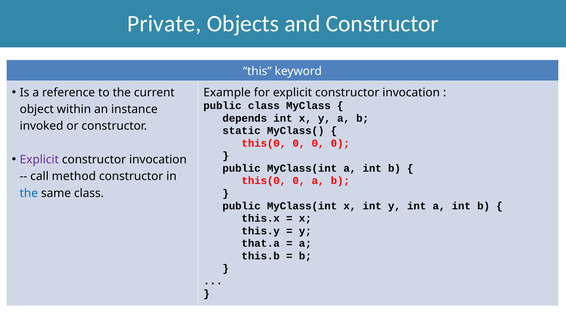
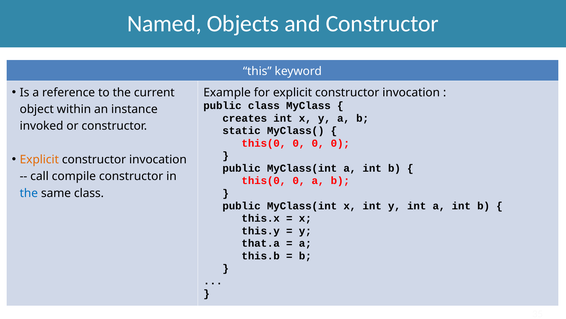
Private: Private -> Named
depends: depends -> creates
Explicit at (39, 159) colour: purple -> orange
method: method -> compile
